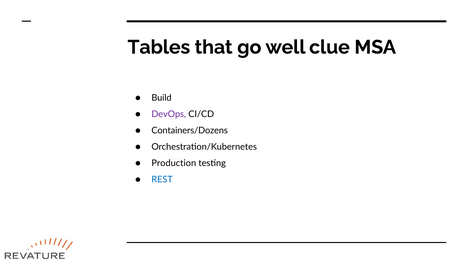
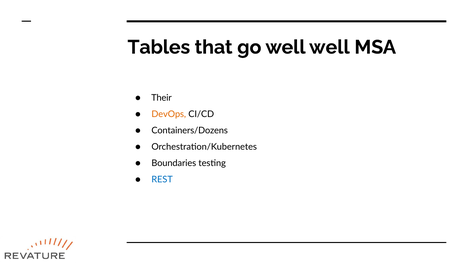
well clue: clue -> well
Build: Build -> Their
DevOps colour: purple -> orange
Production: Production -> Boundaries
